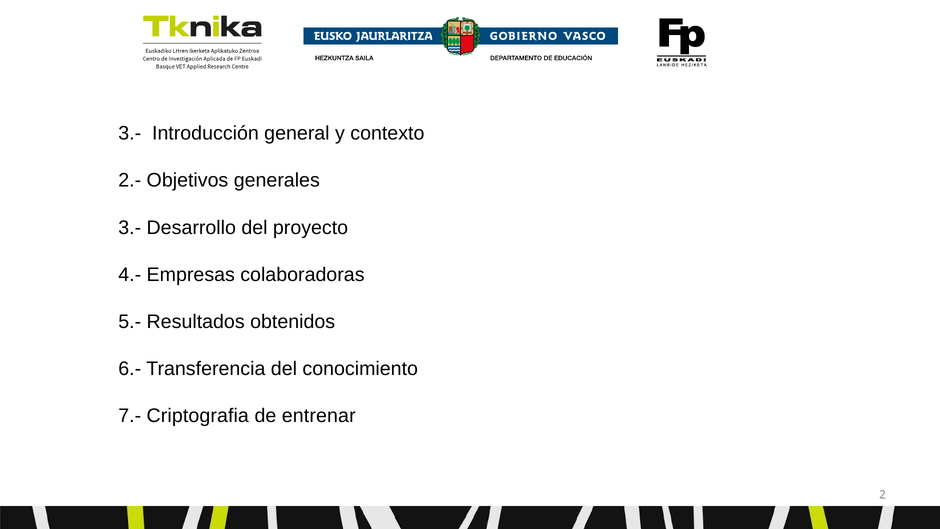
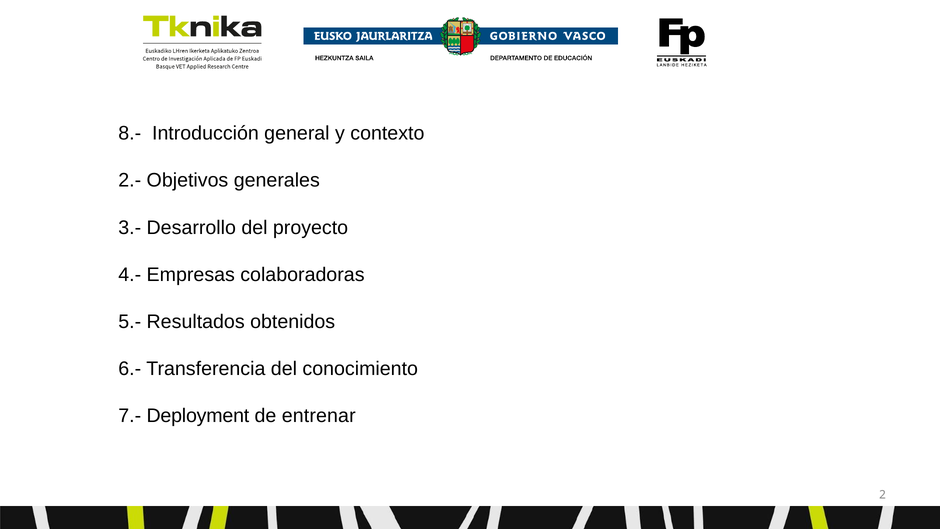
3.- at (130, 133): 3.- -> 8.-
Criptografia: Criptografia -> Deployment
